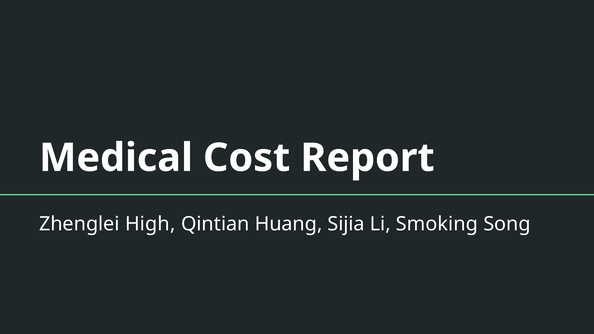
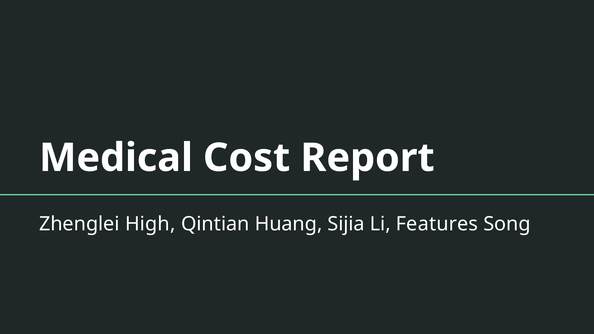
Smoking: Smoking -> Features
